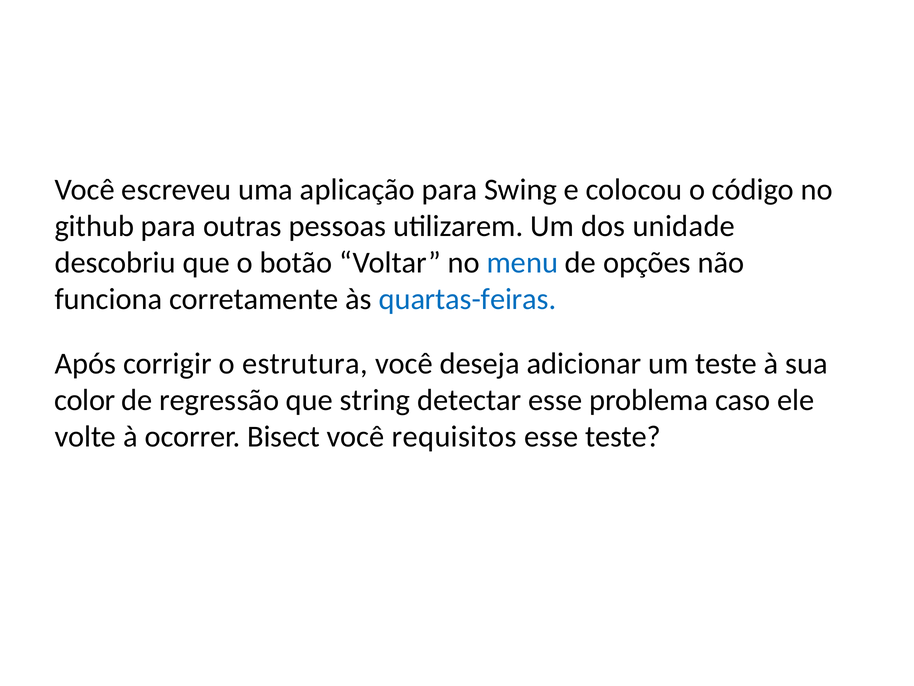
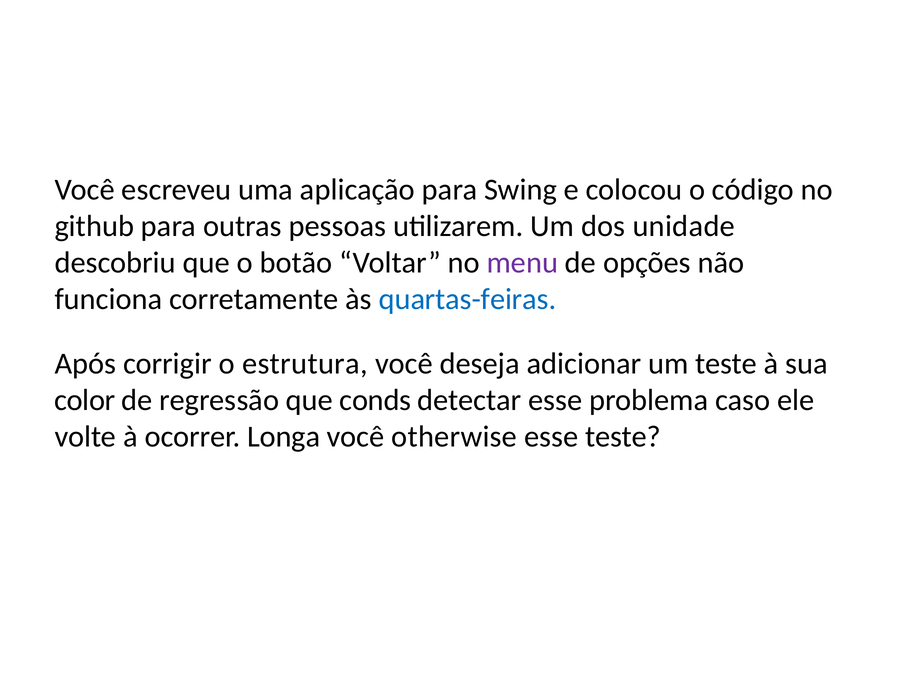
menu colour: blue -> purple
string: string -> conds
Bisect: Bisect -> Longa
requisitos: requisitos -> otherwise
